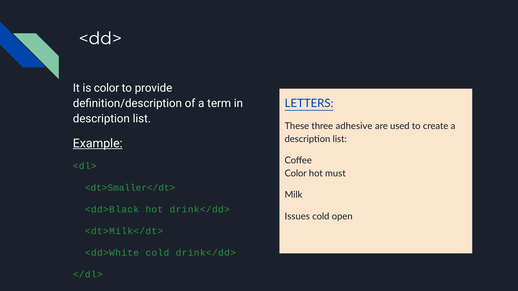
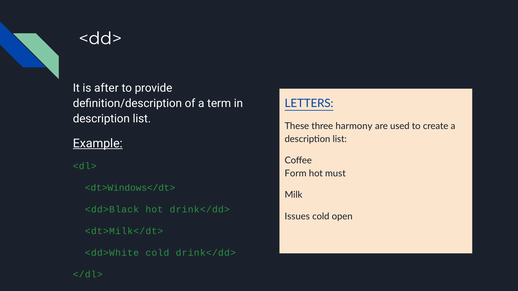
is color: color -> after
adhesive: adhesive -> harmony
Color at (296, 174): Color -> Form
<dt>Smaller</dt>: <dt>Smaller</dt> -> <dt>Windows</dt>
